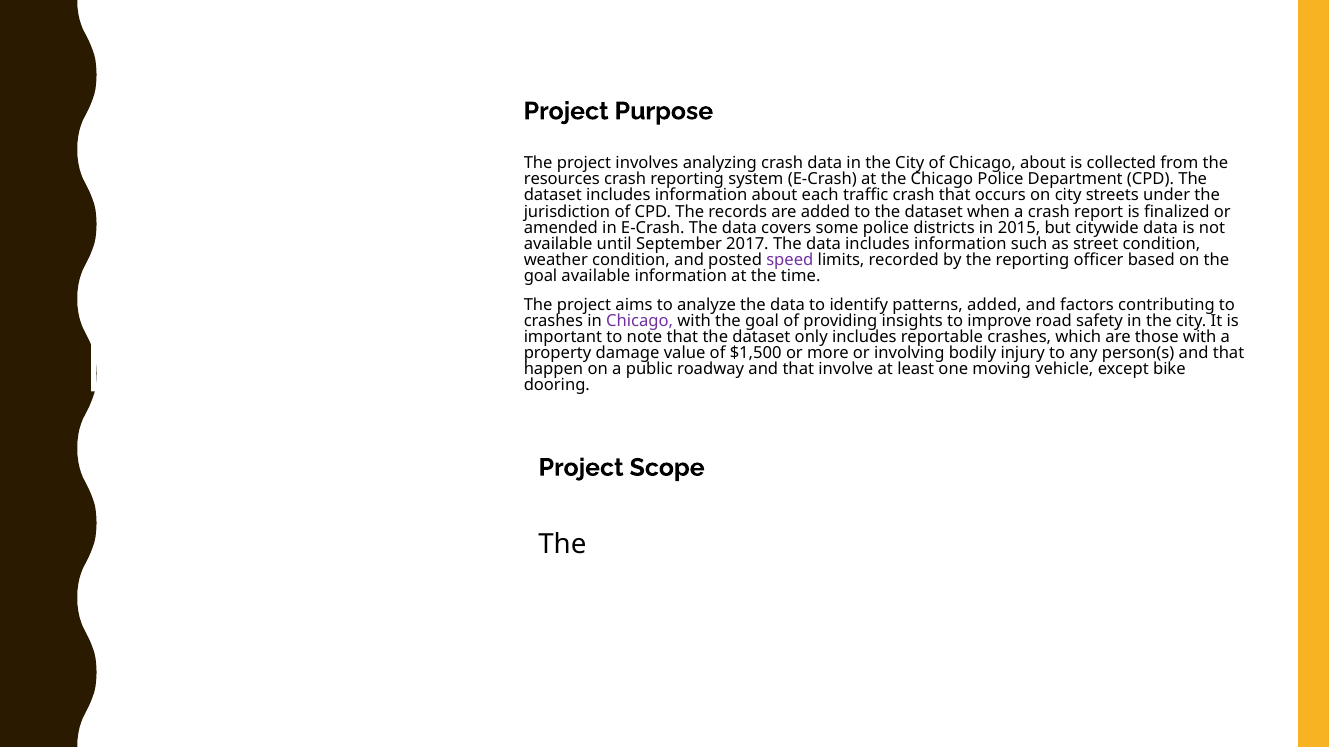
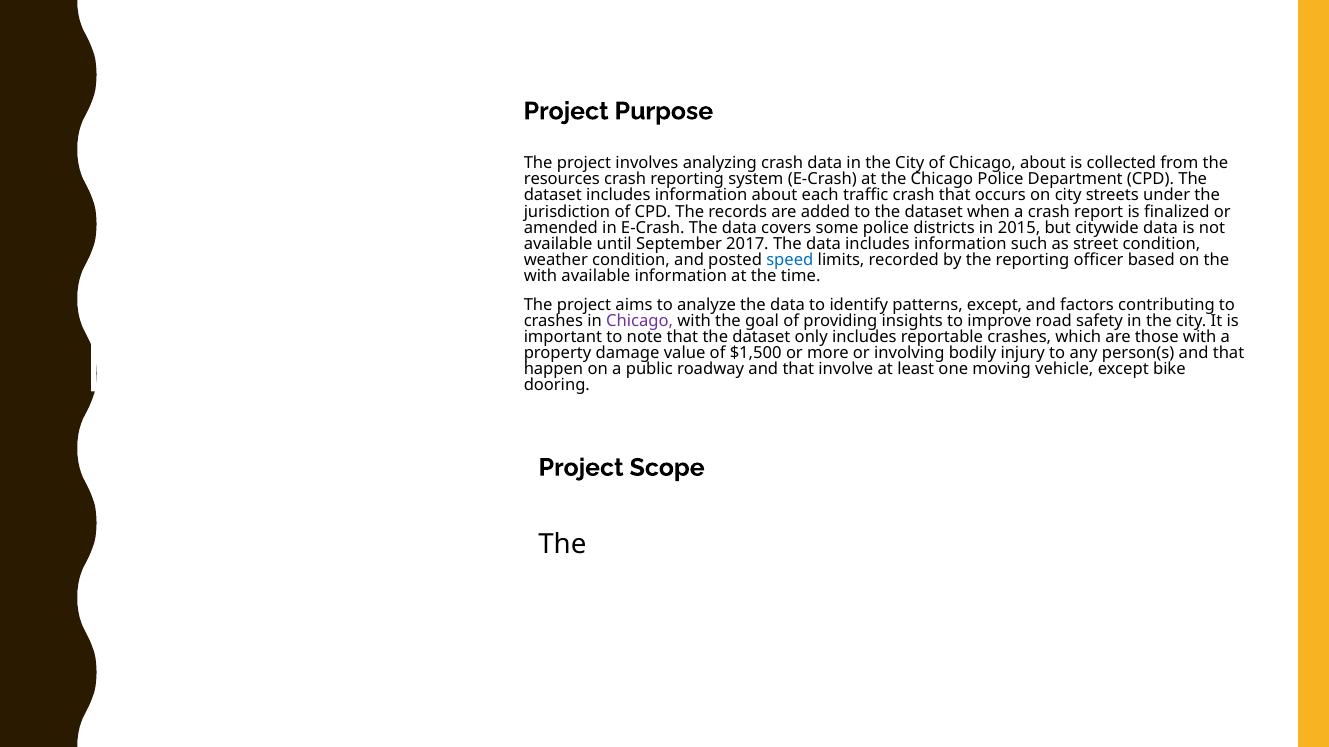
speed colour: purple -> blue
goal at (541, 276): goal -> with
patterns added: added -> except
